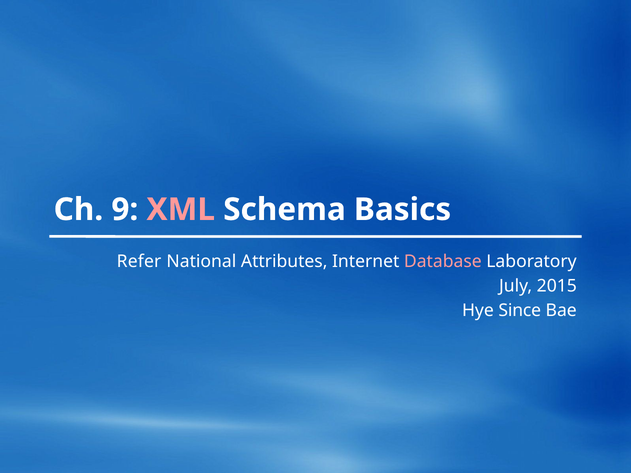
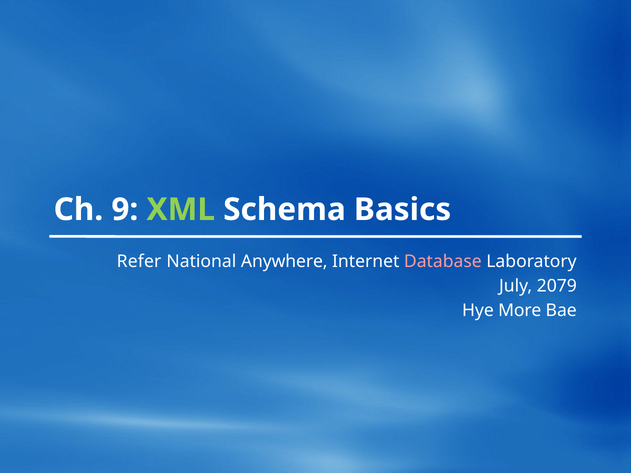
XML colour: pink -> light green
Attributes: Attributes -> Anywhere
2015: 2015 -> 2079
Since: Since -> More
